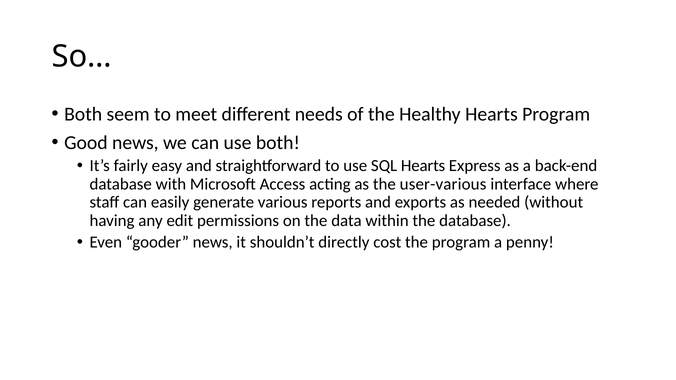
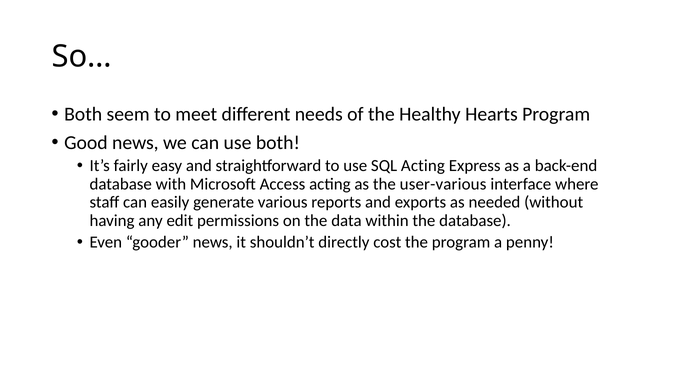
SQL Hearts: Hearts -> Acting
